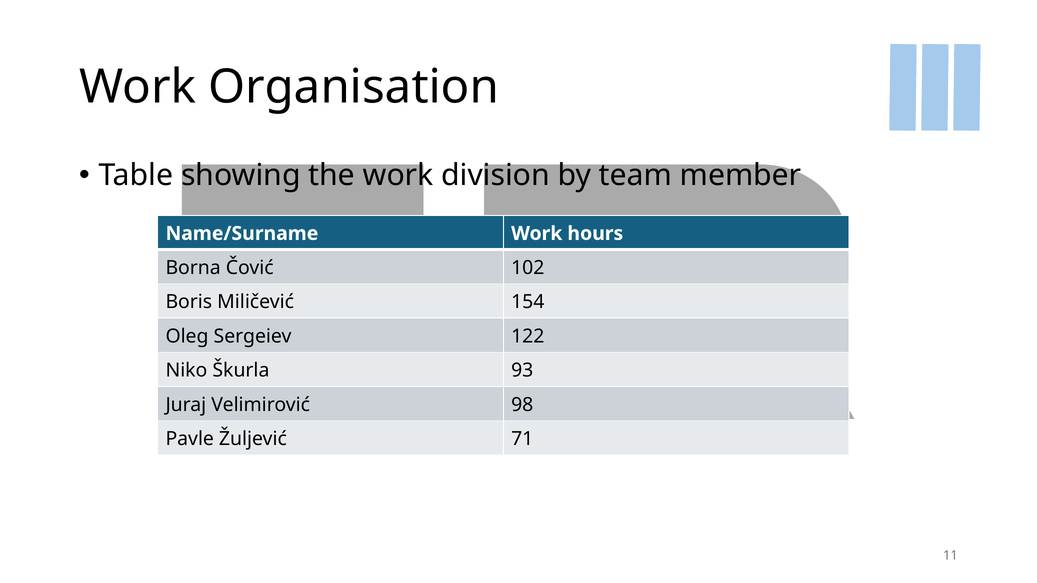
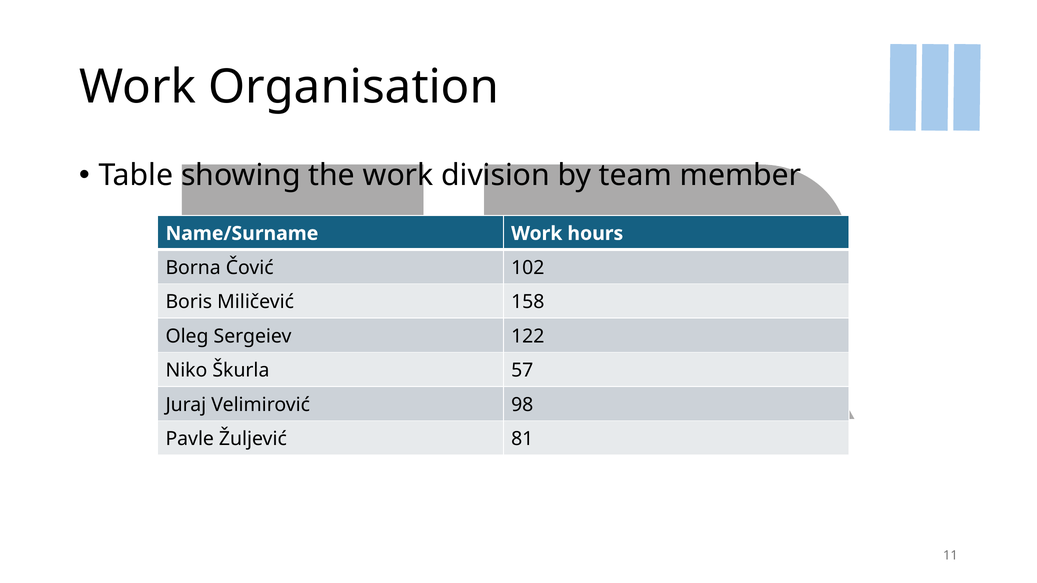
154: 154 -> 158
93: 93 -> 57
71: 71 -> 81
